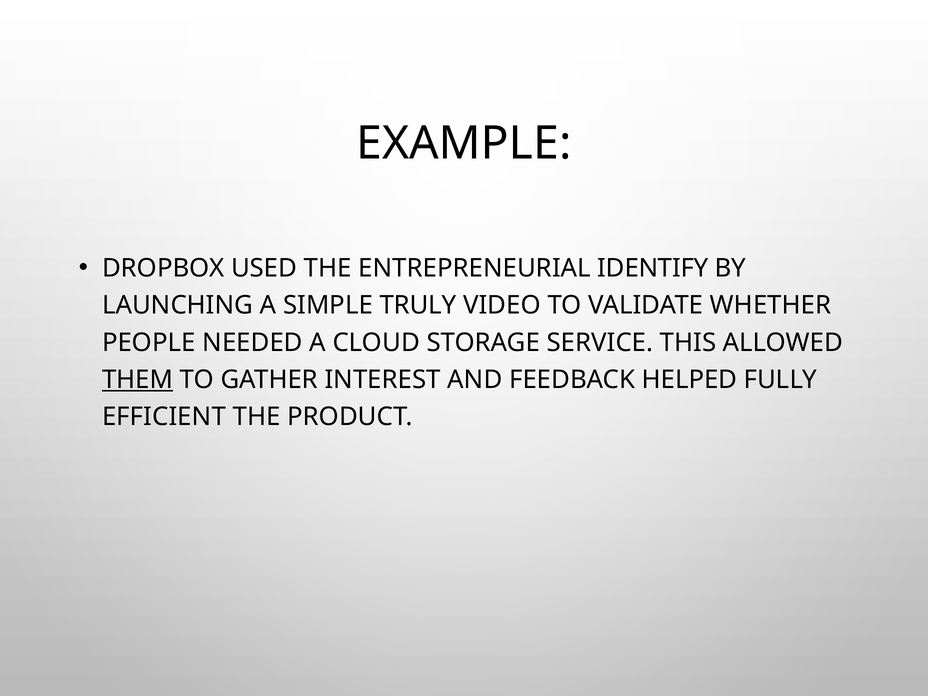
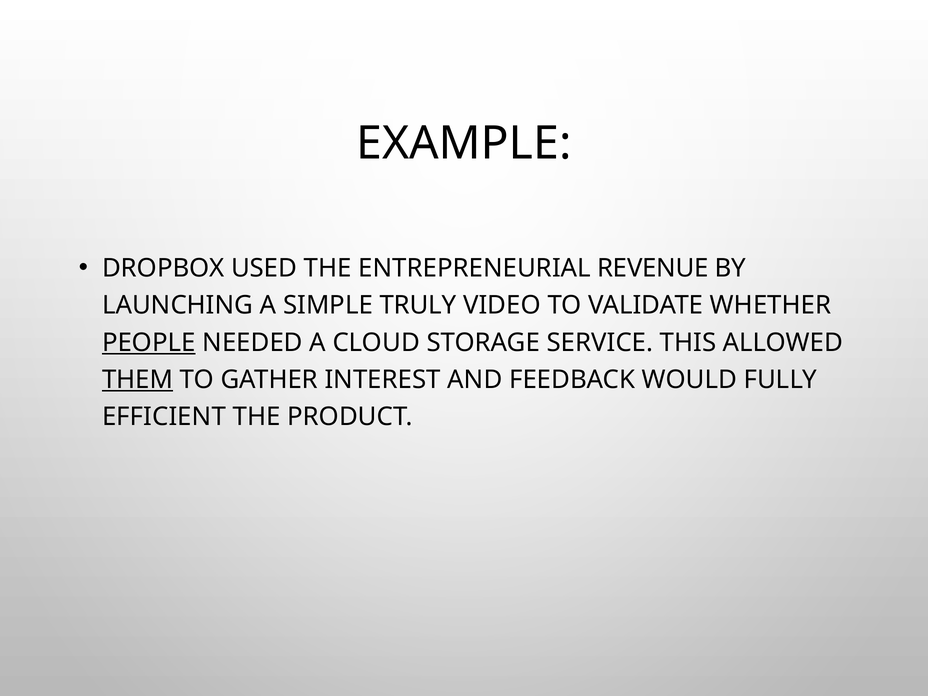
IDENTIFY: IDENTIFY -> REVENUE
PEOPLE underline: none -> present
HELPED: HELPED -> WOULD
